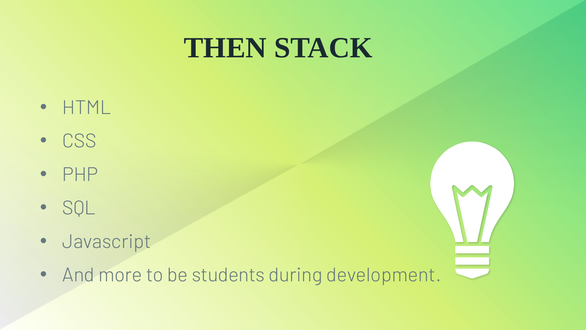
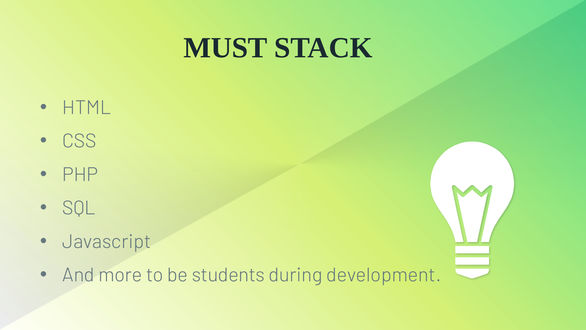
THEN: THEN -> MUST
